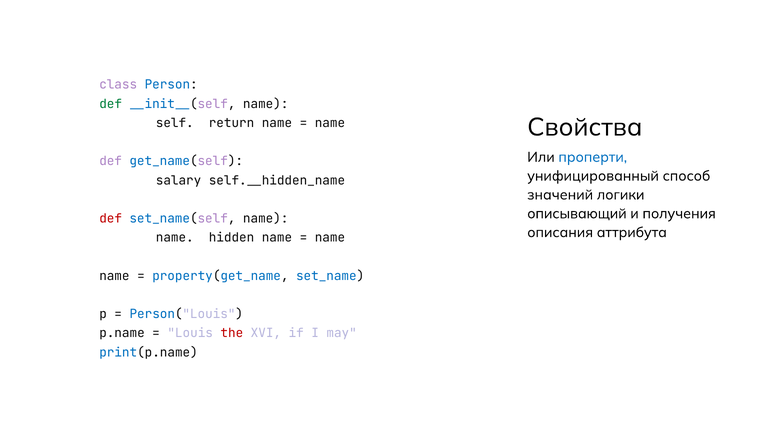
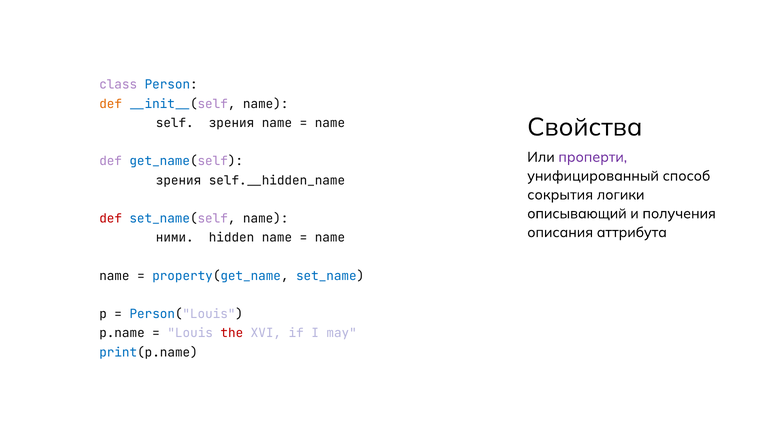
def at (111, 104) colour: green -> orange
self.__return_name: self.__return_name -> self.__зрения_name
проперти colour: blue -> purple
salary: salary -> зрения
значений: значений -> сокрытия
name.__hidden_name: name.__hidden_name -> ними.__hidden_name
